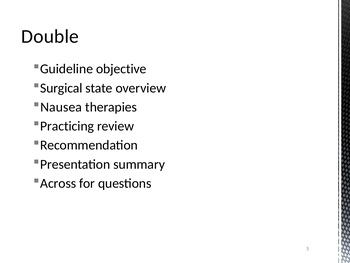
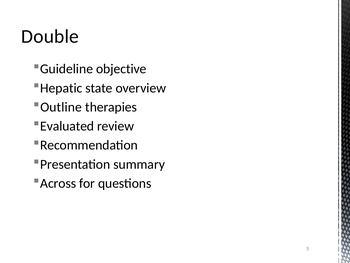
Surgical: Surgical -> Hepatic
Nausea: Nausea -> Outline
Practicing: Practicing -> Evaluated
